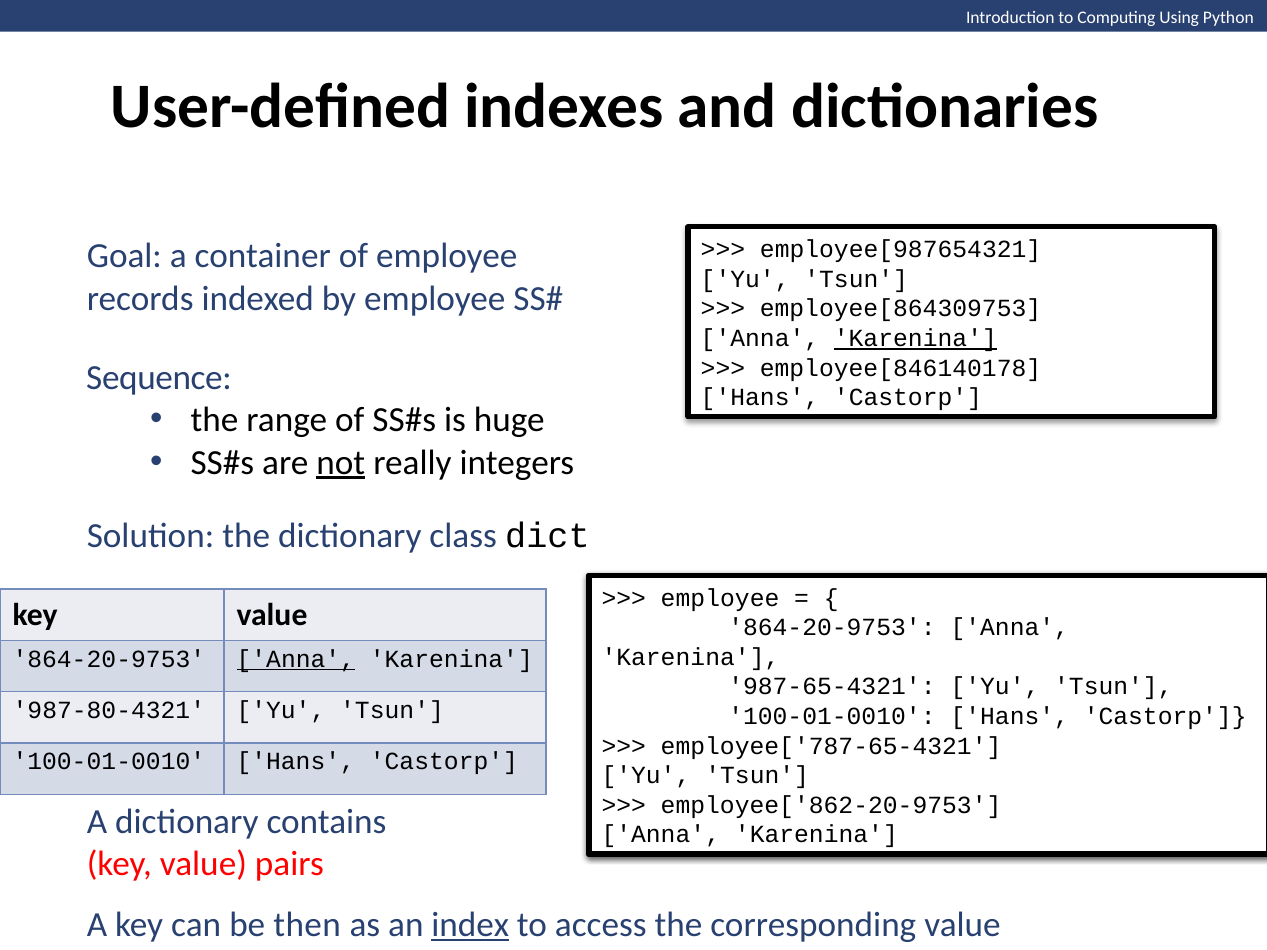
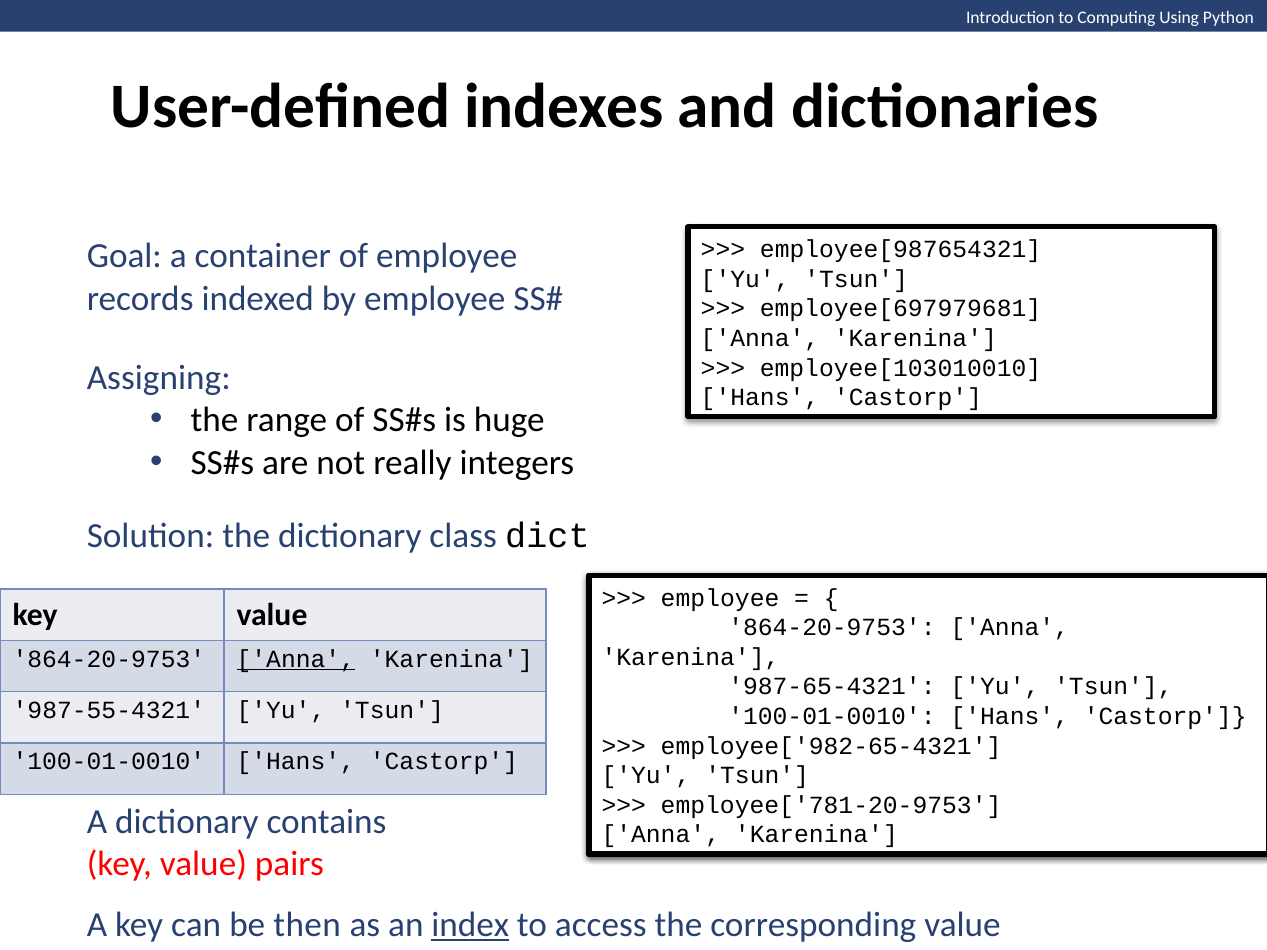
employee[864309753: employee[864309753 -> employee[697979681
Karenina at (915, 338) underline: present -> none
employee[846140178: employee[846140178 -> employee[103010010
Sequence: Sequence -> Assigning
not underline: present -> none
987-80-4321: 987-80-4321 -> 987-55-4321
employee['787-65-4321: employee['787-65-4321 -> employee['982-65-4321
employee['862-20-9753: employee['862-20-9753 -> employee['781-20-9753
